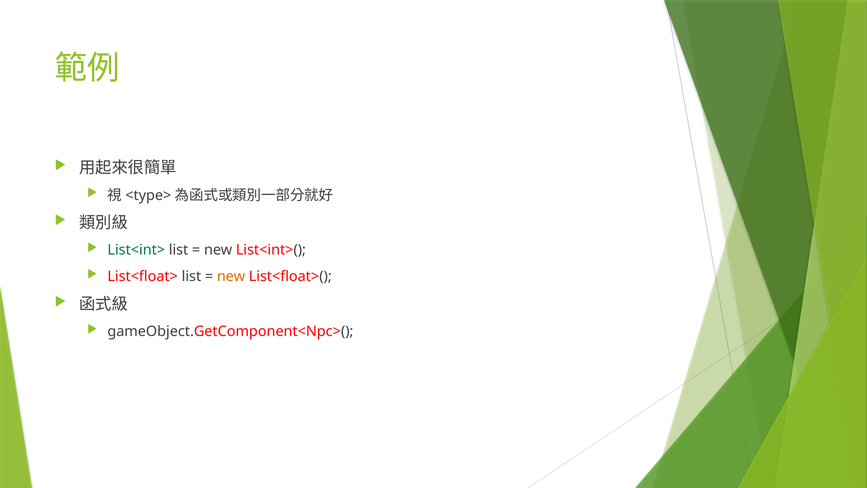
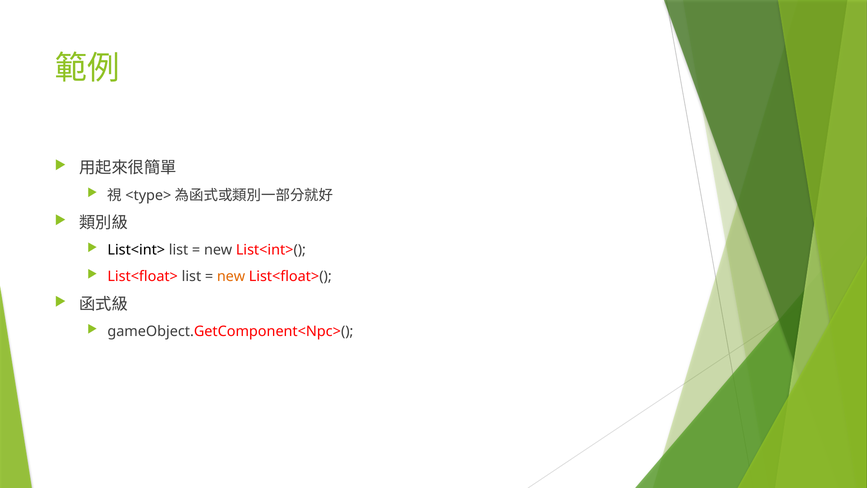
List<int> colour: green -> black
